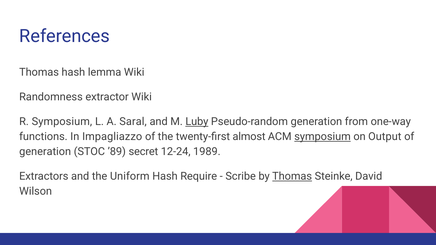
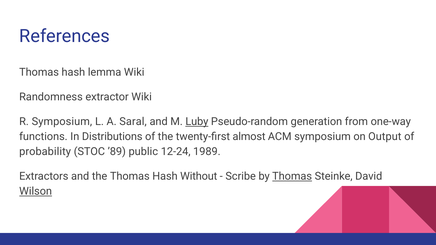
Impagliazzo: Impagliazzo -> Distributions
symposium at (323, 137) underline: present -> none
generation at (45, 152): generation -> probability
secret: secret -> public
the Uniform: Uniform -> Thomas
Require: Require -> Without
Wilson underline: none -> present
